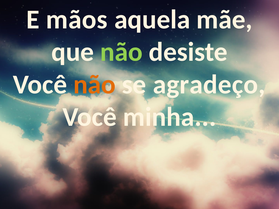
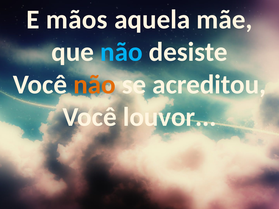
não at (121, 52) colour: light green -> light blue
agradeço: agradeço -> acreditou
minha: minha -> louvor
